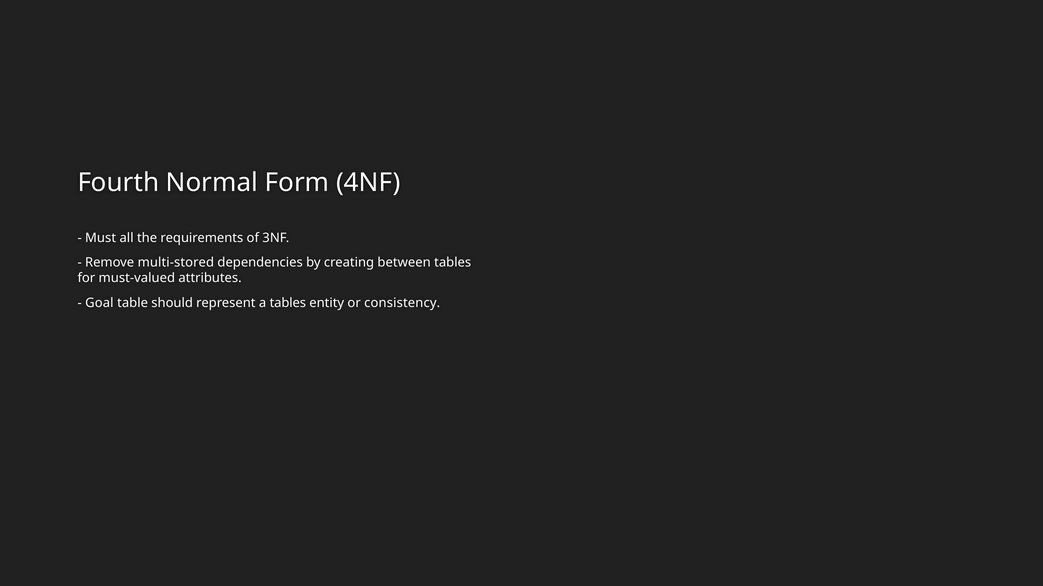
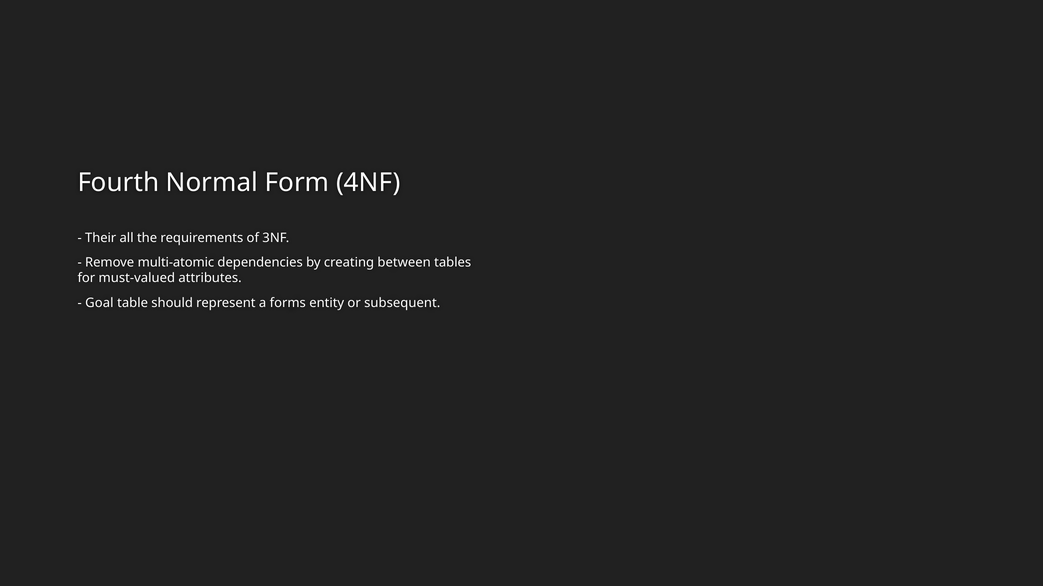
Must: Must -> Their
multi-stored: multi-stored -> multi-atomic
a tables: tables -> forms
consistency: consistency -> subsequent
